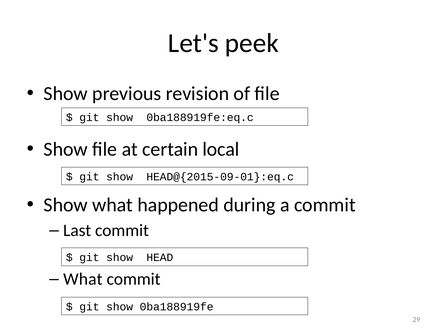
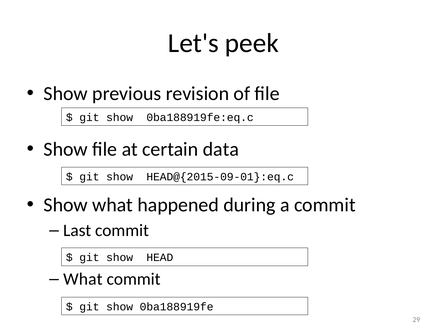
local: local -> data
